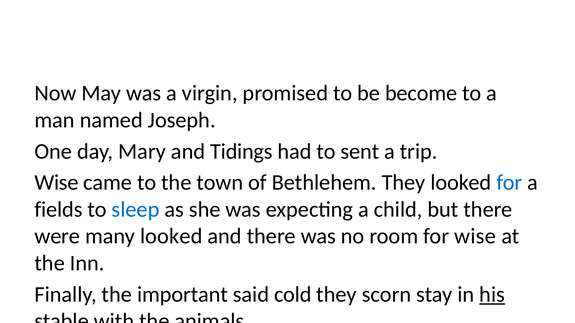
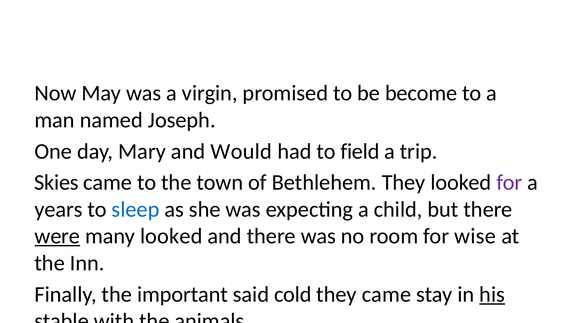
Tidings: Tidings -> Would
sent: sent -> field
Wise at (56, 183): Wise -> Skies
for at (509, 183) colour: blue -> purple
fields: fields -> years
were underline: none -> present
they scorn: scorn -> came
